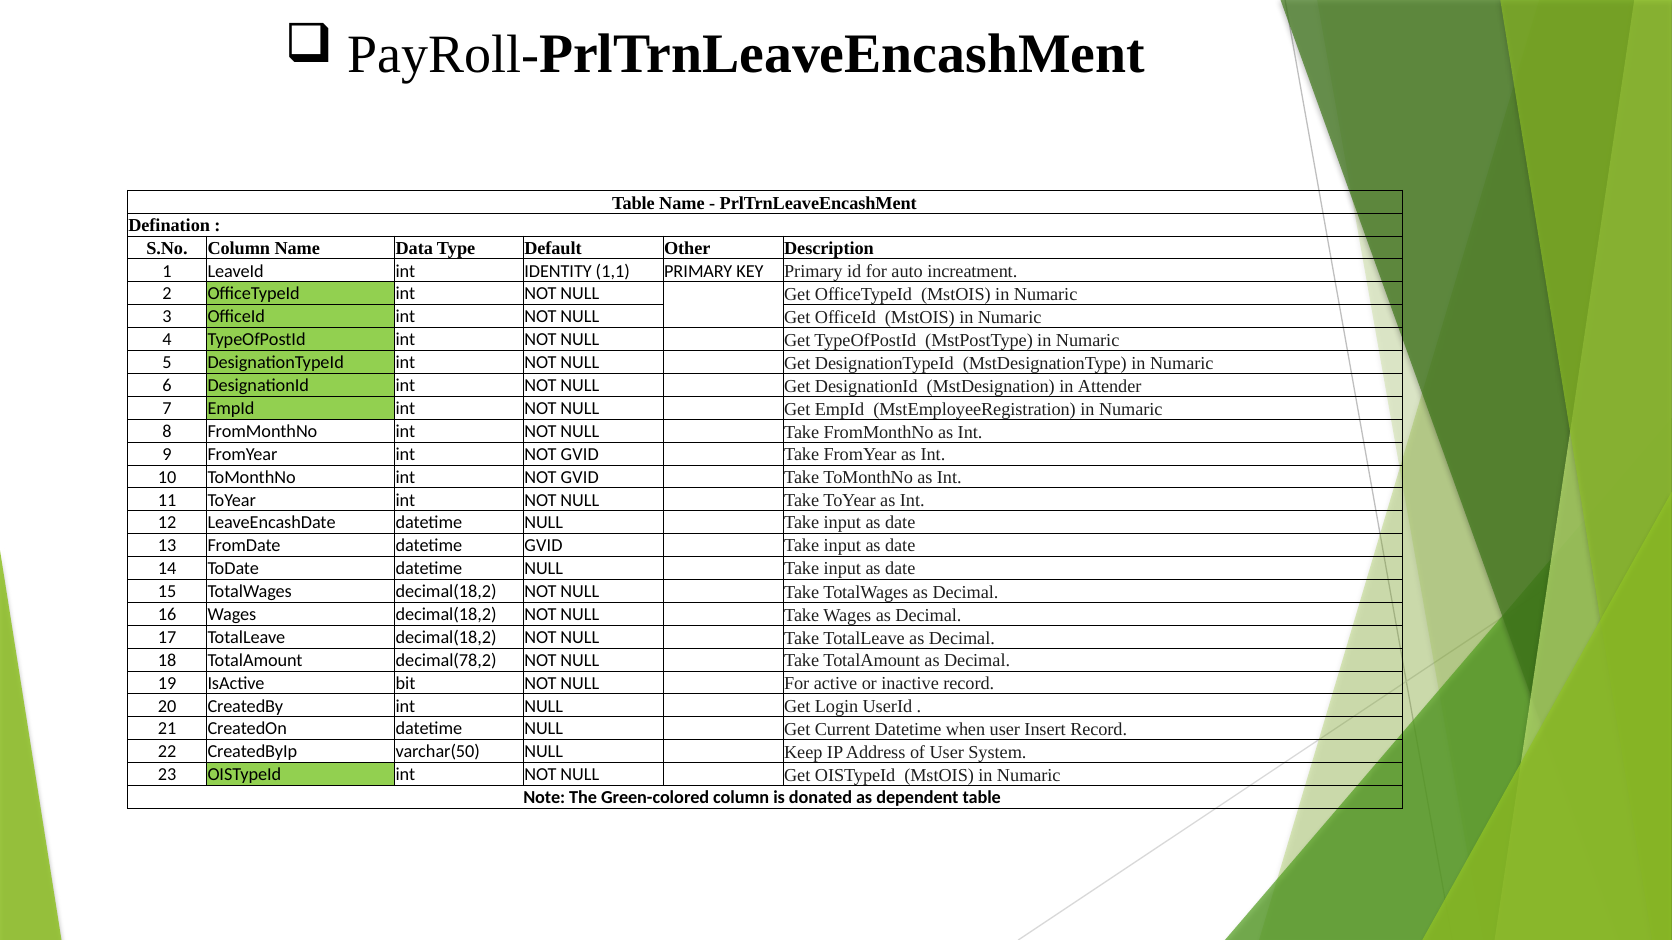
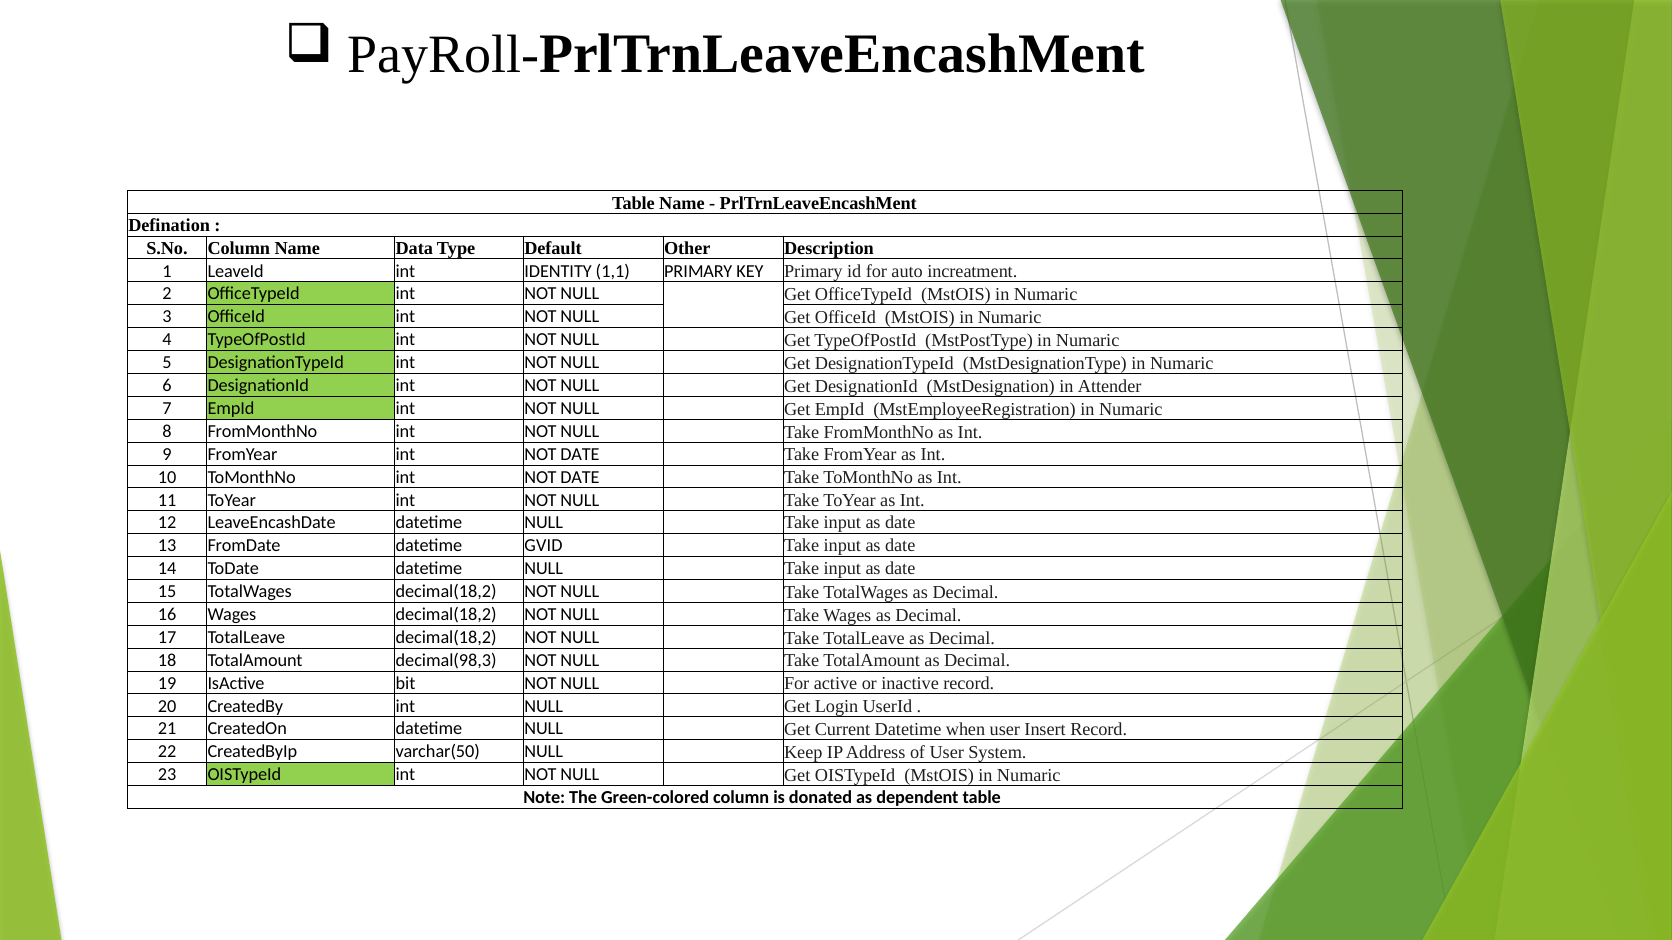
FromYear int NOT GVID: GVID -> DATE
ToMonthNo int NOT GVID: GVID -> DATE
decimal(78,2: decimal(78,2 -> decimal(98,3
